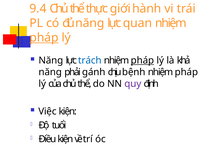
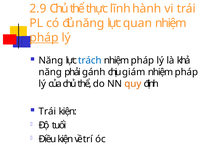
9.4: 9.4 -> 2.9
giới: giới -> lĩnh
pháp at (142, 61) underline: present -> none
bệnh: bệnh -> giám
quy colour: purple -> orange
Việc at (47, 112): Việc -> Trái
